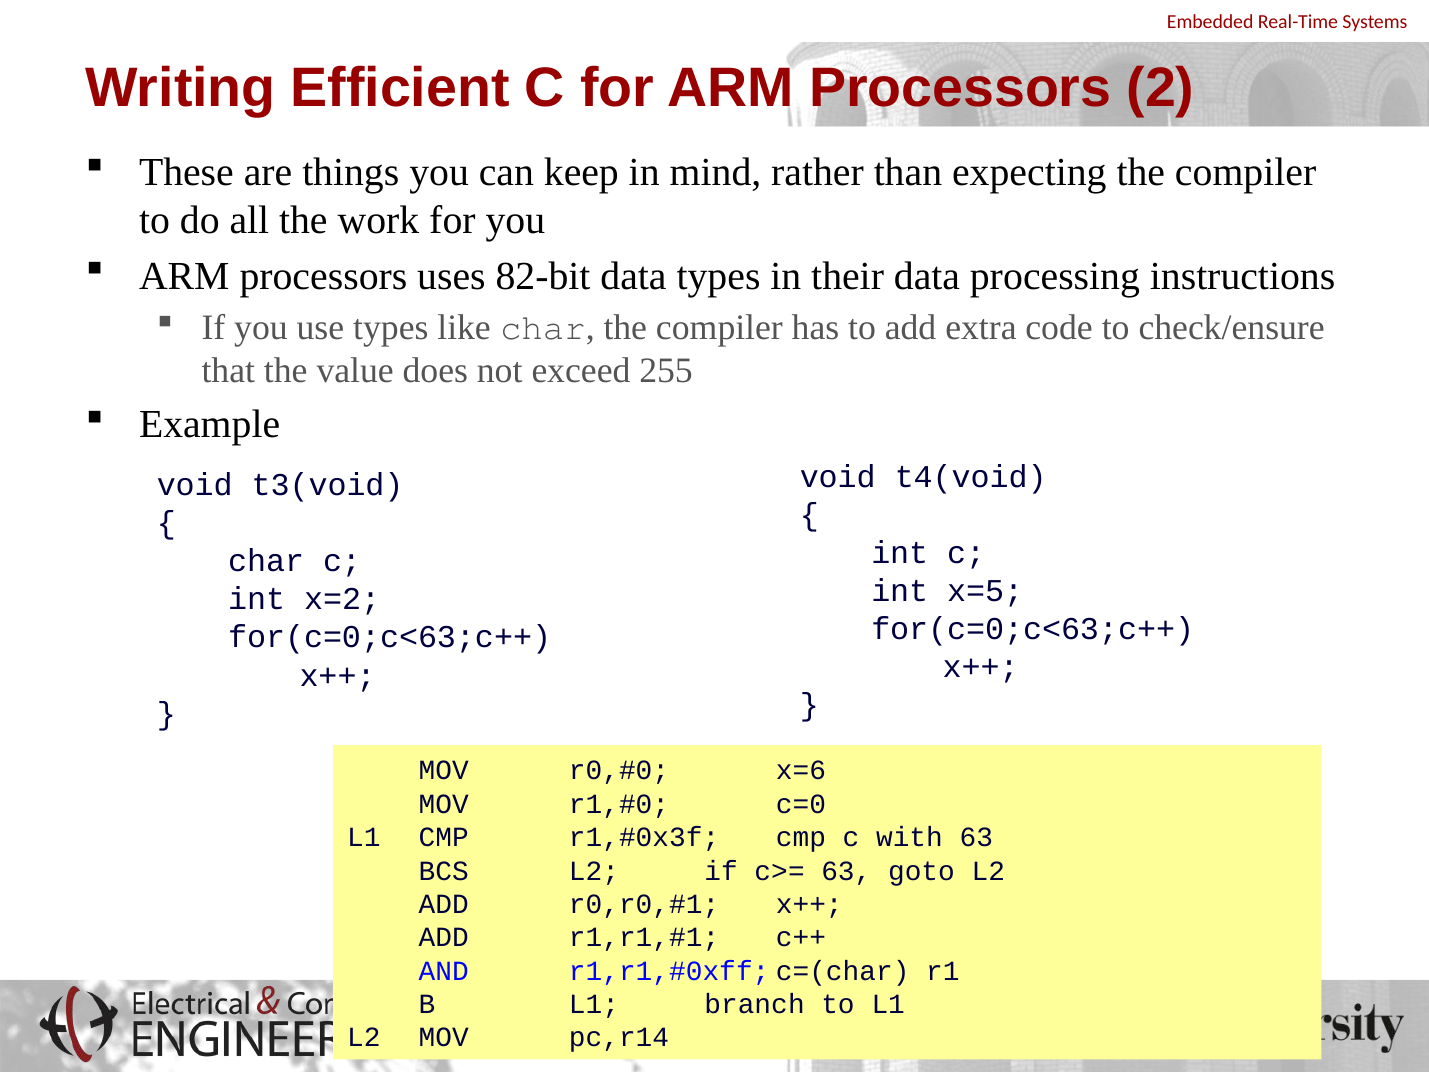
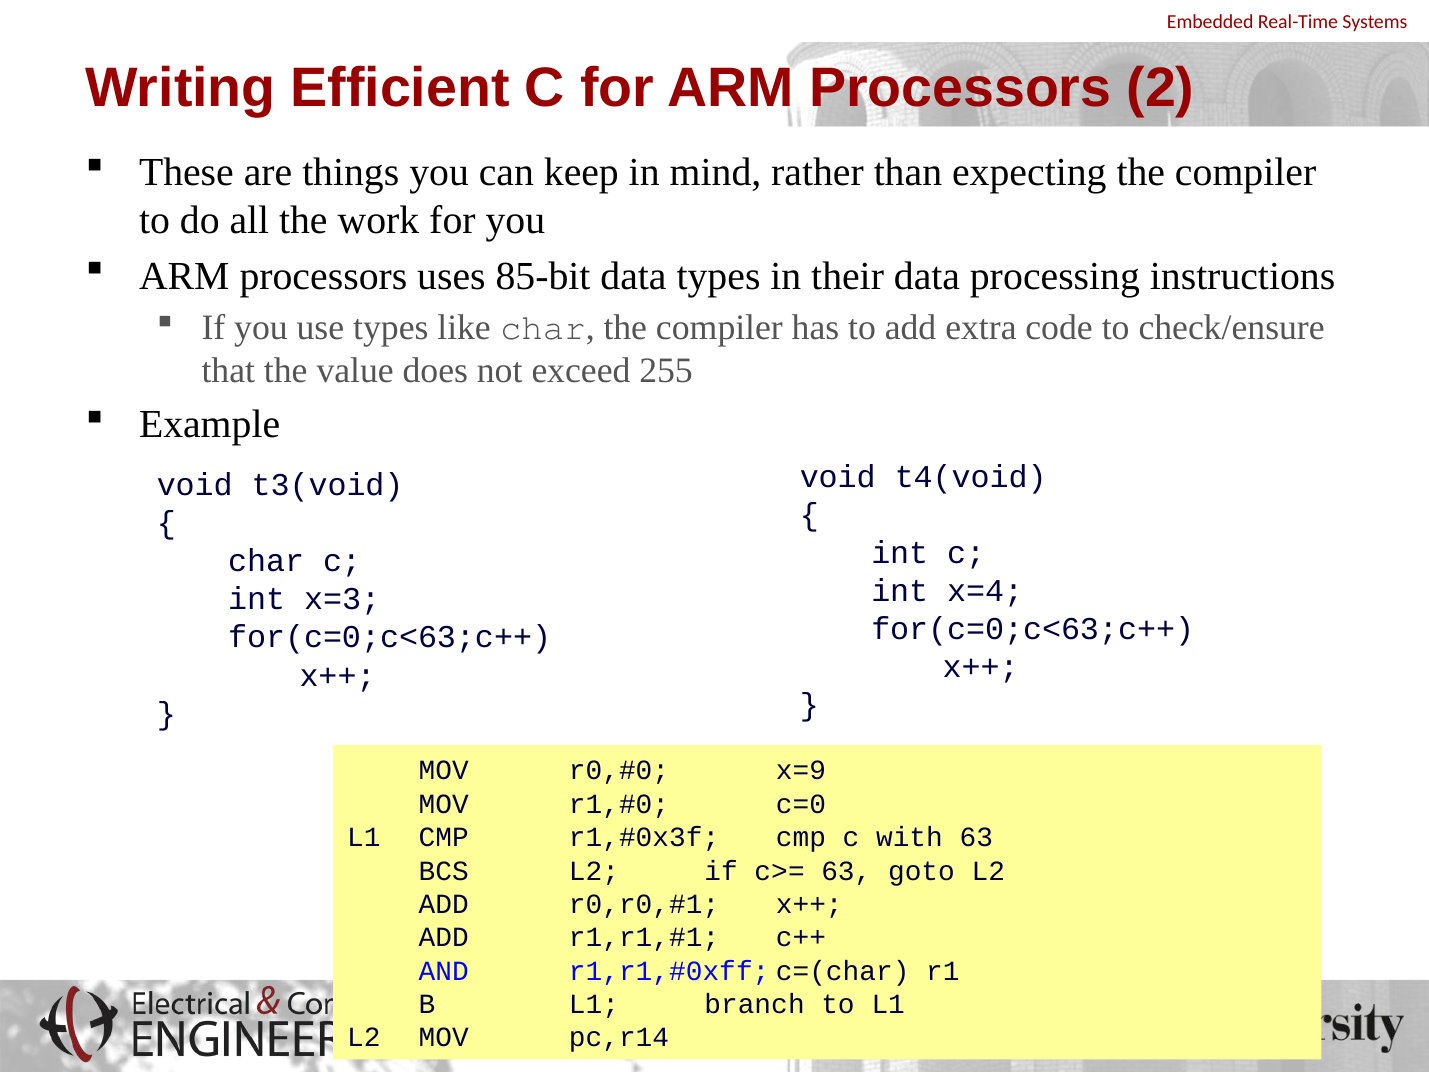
82-bit: 82-bit -> 85-bit
x=5: x=5 -> x=4
x=2: x=2 -> x=3
x=6: x=6 -> x=9
